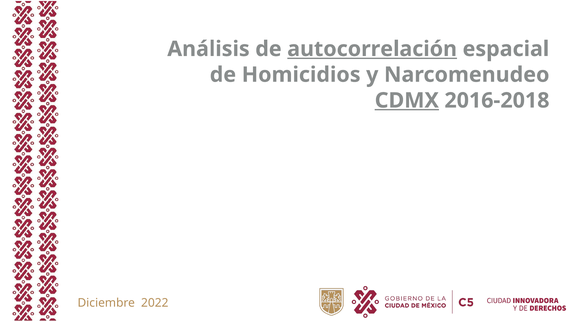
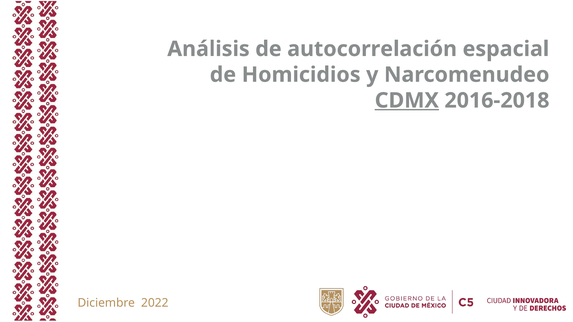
autocorrelación underline: present -> none
